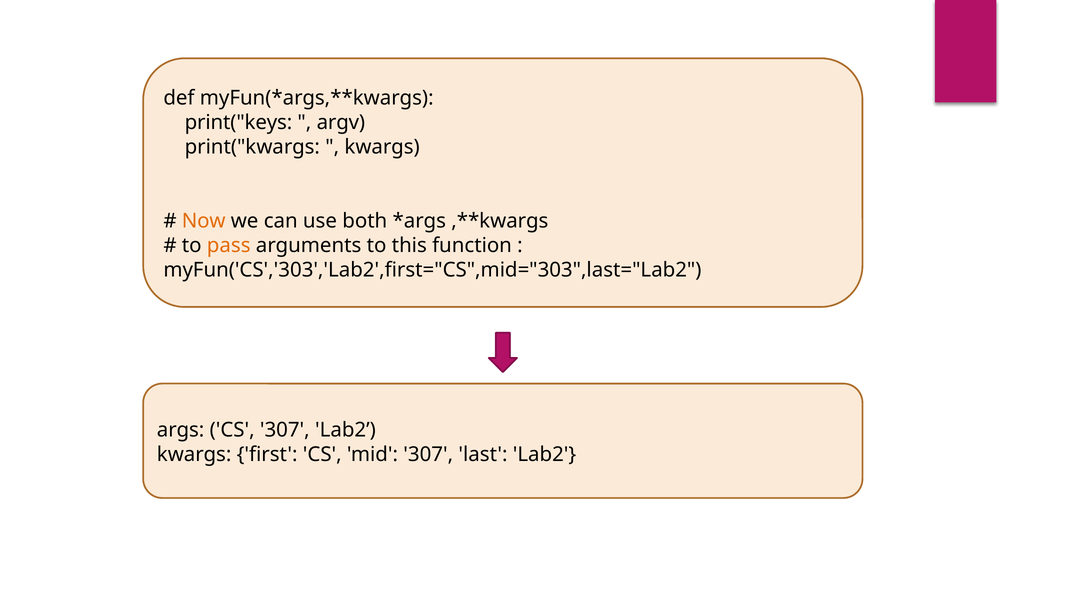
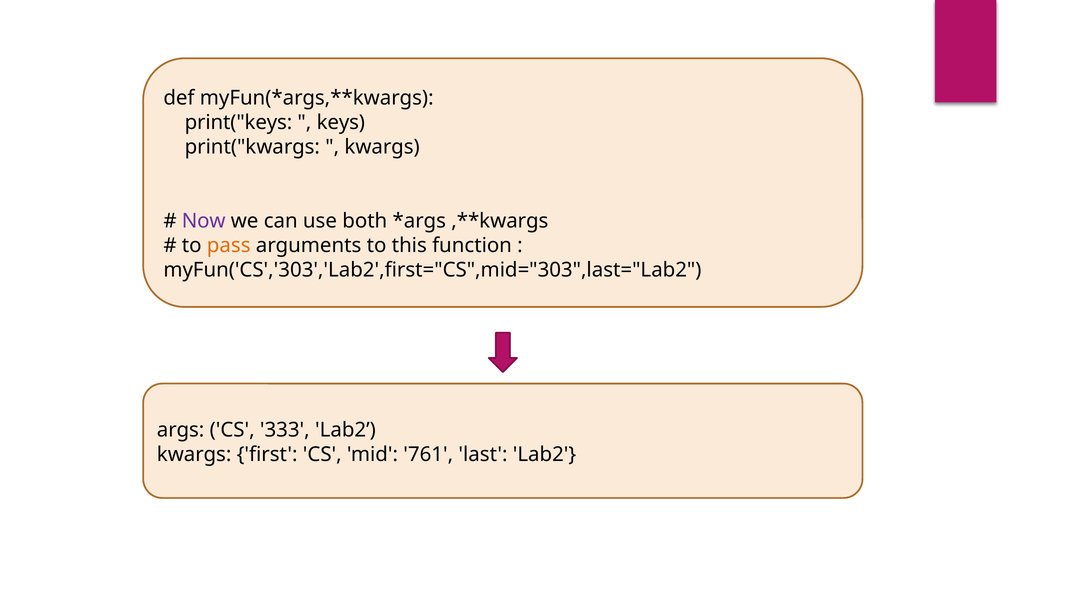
argv: argv -> keys
Now colour: orange -> purple
CS 307: 307 -> 333
mid 307: 307 -> 761
